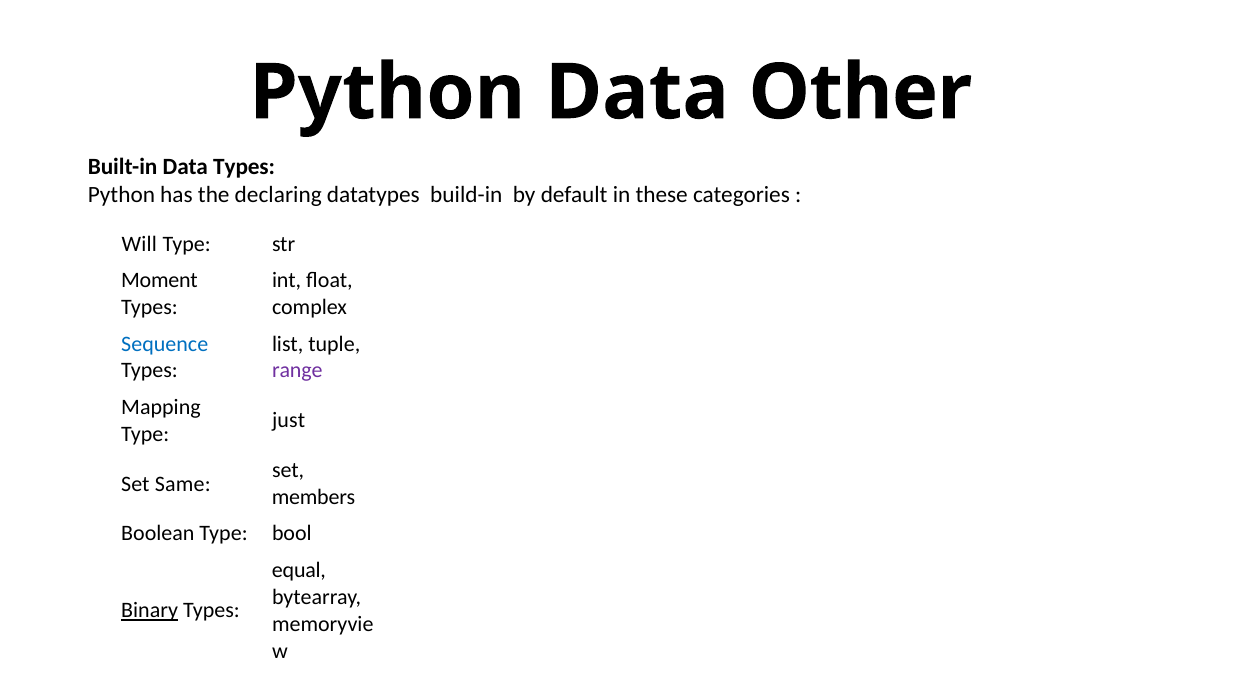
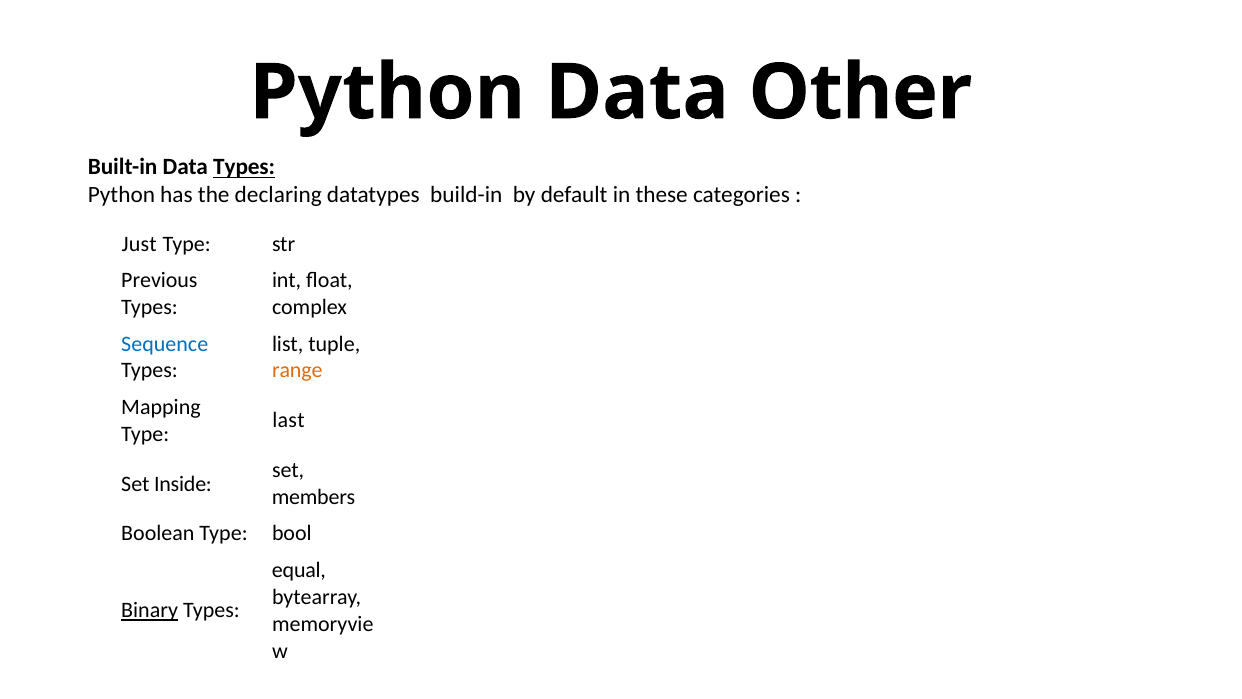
Types at (244, 167) underline: none -> present
Will: Will -> Just
Moment: Moment -> Previous
range colour: purple -> orange
just: just -> last
Same: Same -> Inside
